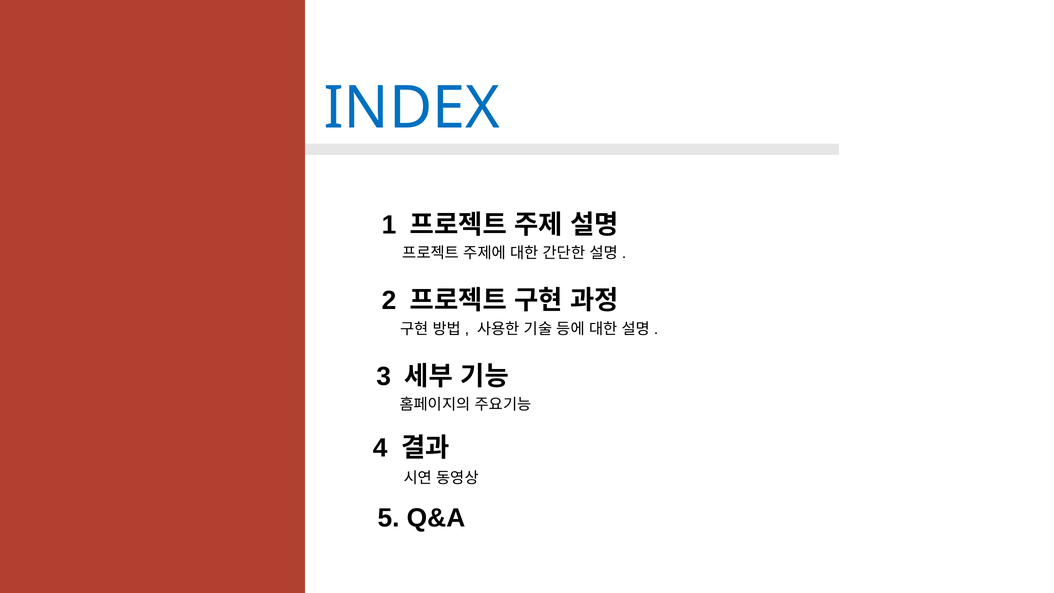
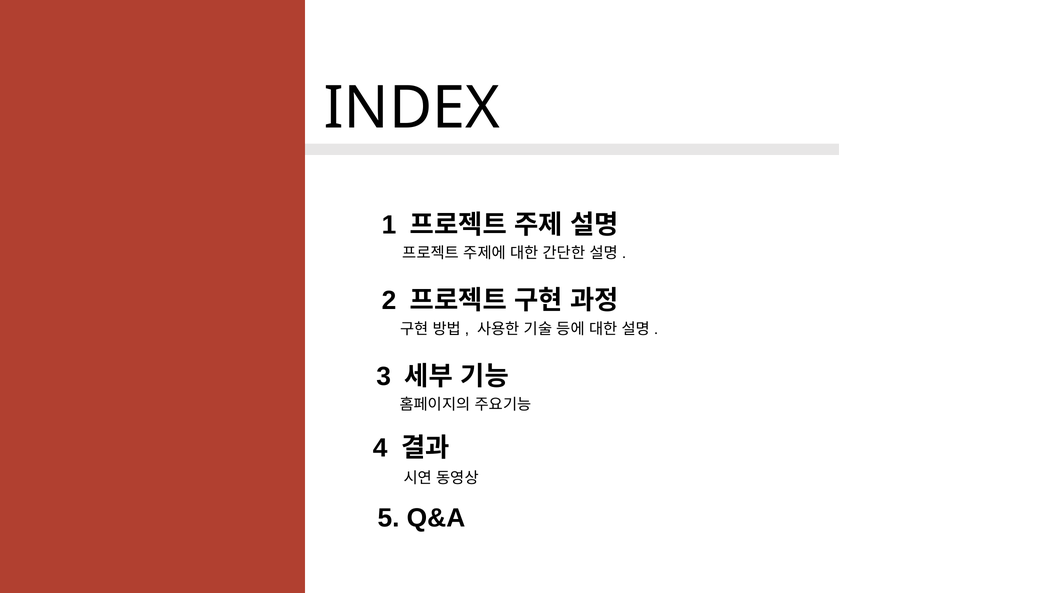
INDEX colour: blue -> black
